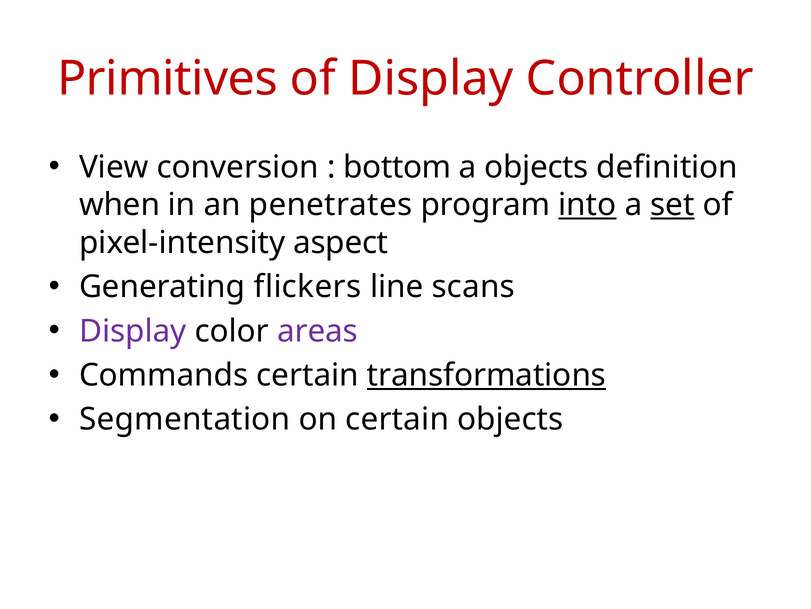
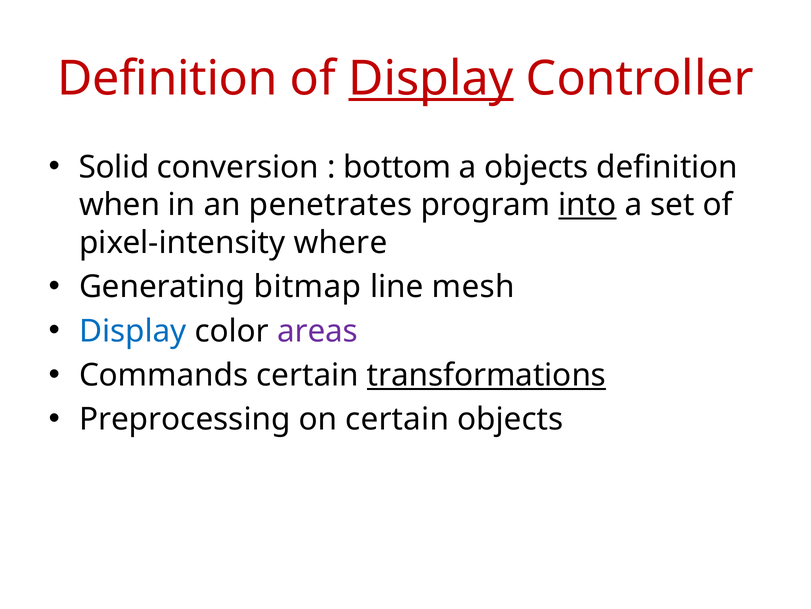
Primitives at (167, 78): Primitives -> Definition
Display at (431, 78) underline: none -> present
View: View -> Solid
set underline: present -> none
aspect: aspect -> where
flickers: flickers -> bitmap
scans: scans -> mesh
Display at (133, 331) colour: purple -> blue
Segmentation: Segmentation -> Preprocessing
